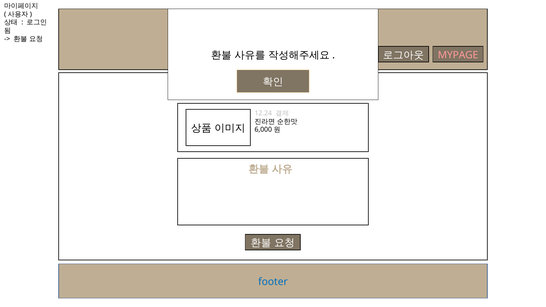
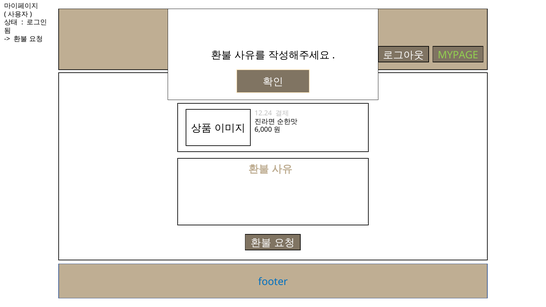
MYPAGE colour: pink -> light green
